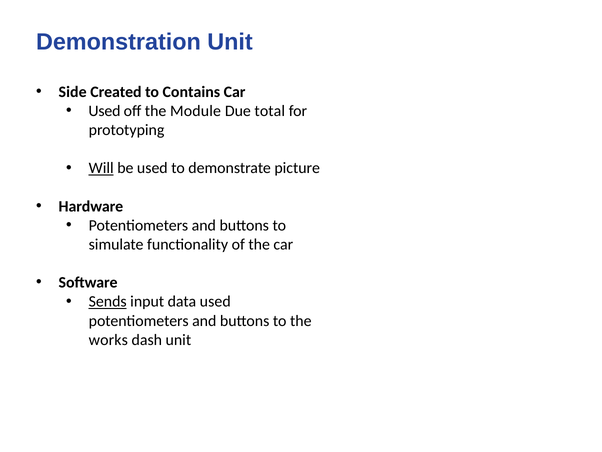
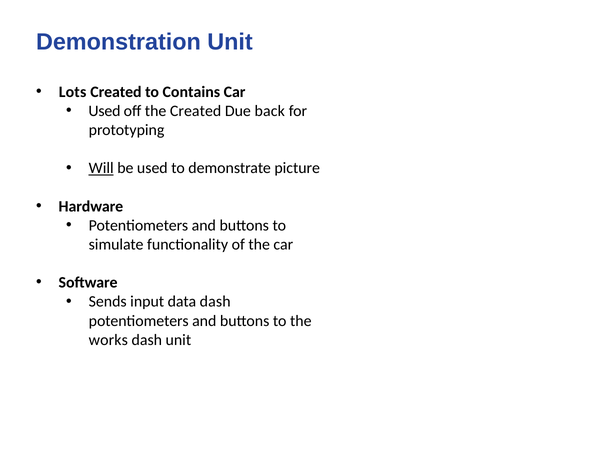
Side: Side -> Lots
the Module: Module -> Created
total: total -> back
Sends underline: present -> none
data used: used -> dash
